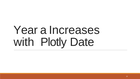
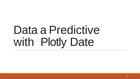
Year: Year -> Data
Increases: Increases -> Predictive
